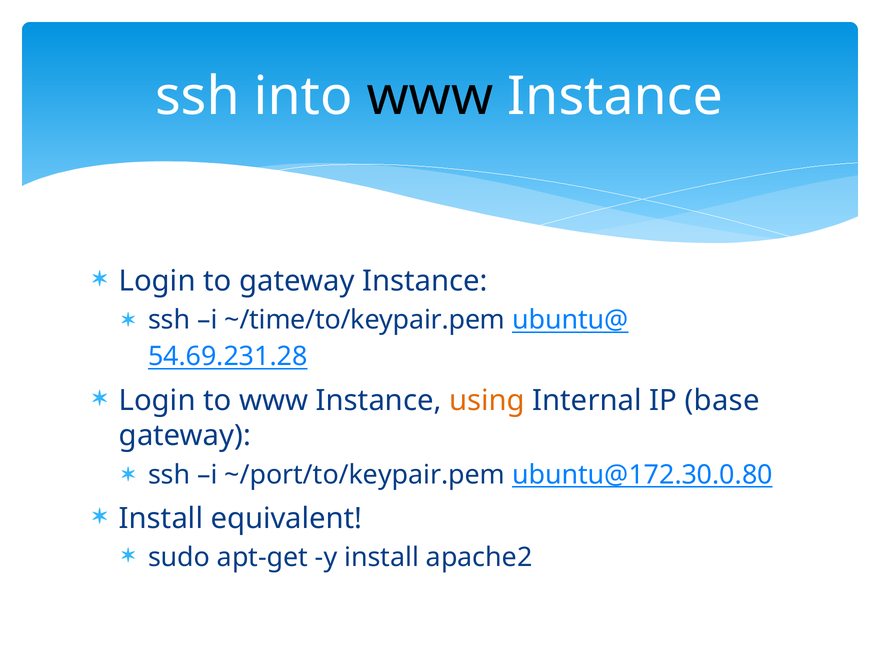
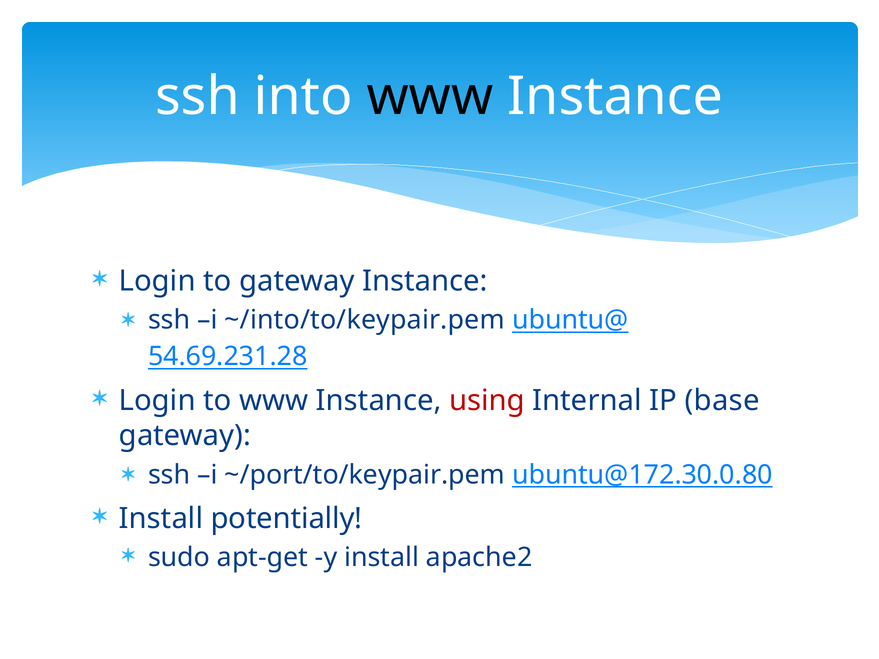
~/time/to/keypair.pem: ~/time/to/keypair.pem -> ~/into/to/keypair.pem
using colour: orange -> red
equivalent: equivalent -> potentially
